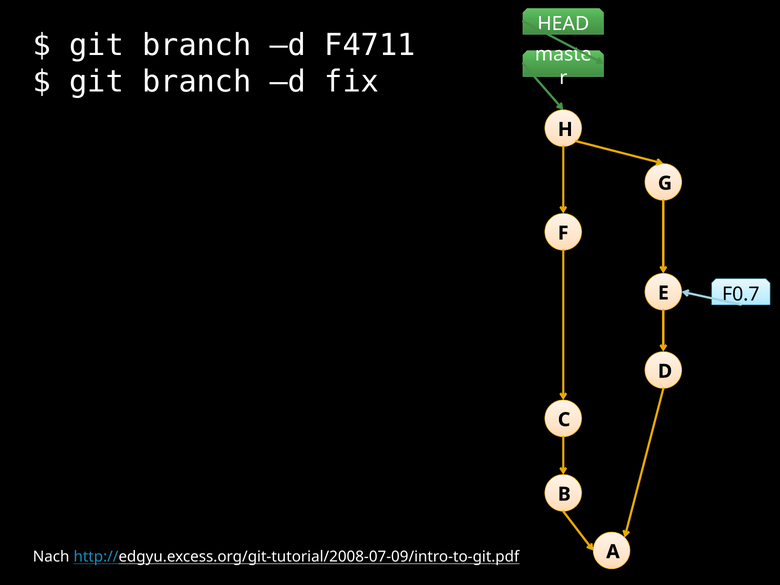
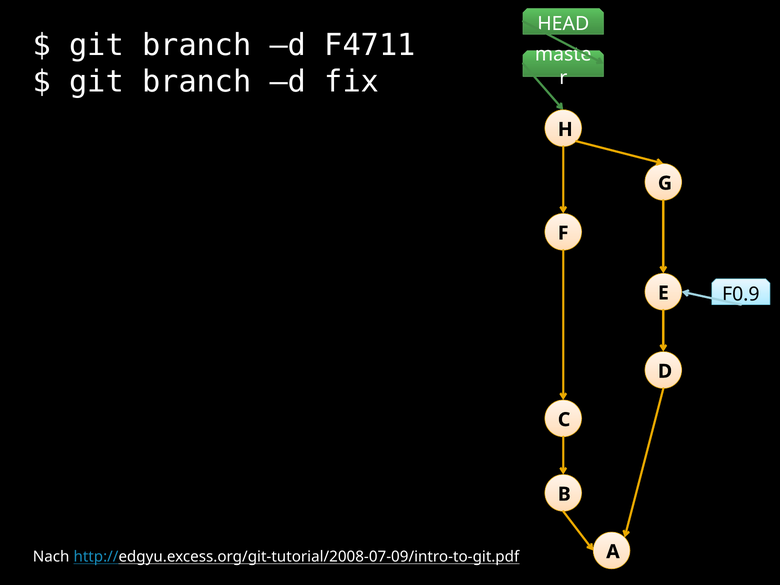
F0.7: F0.7 -> F0.9
